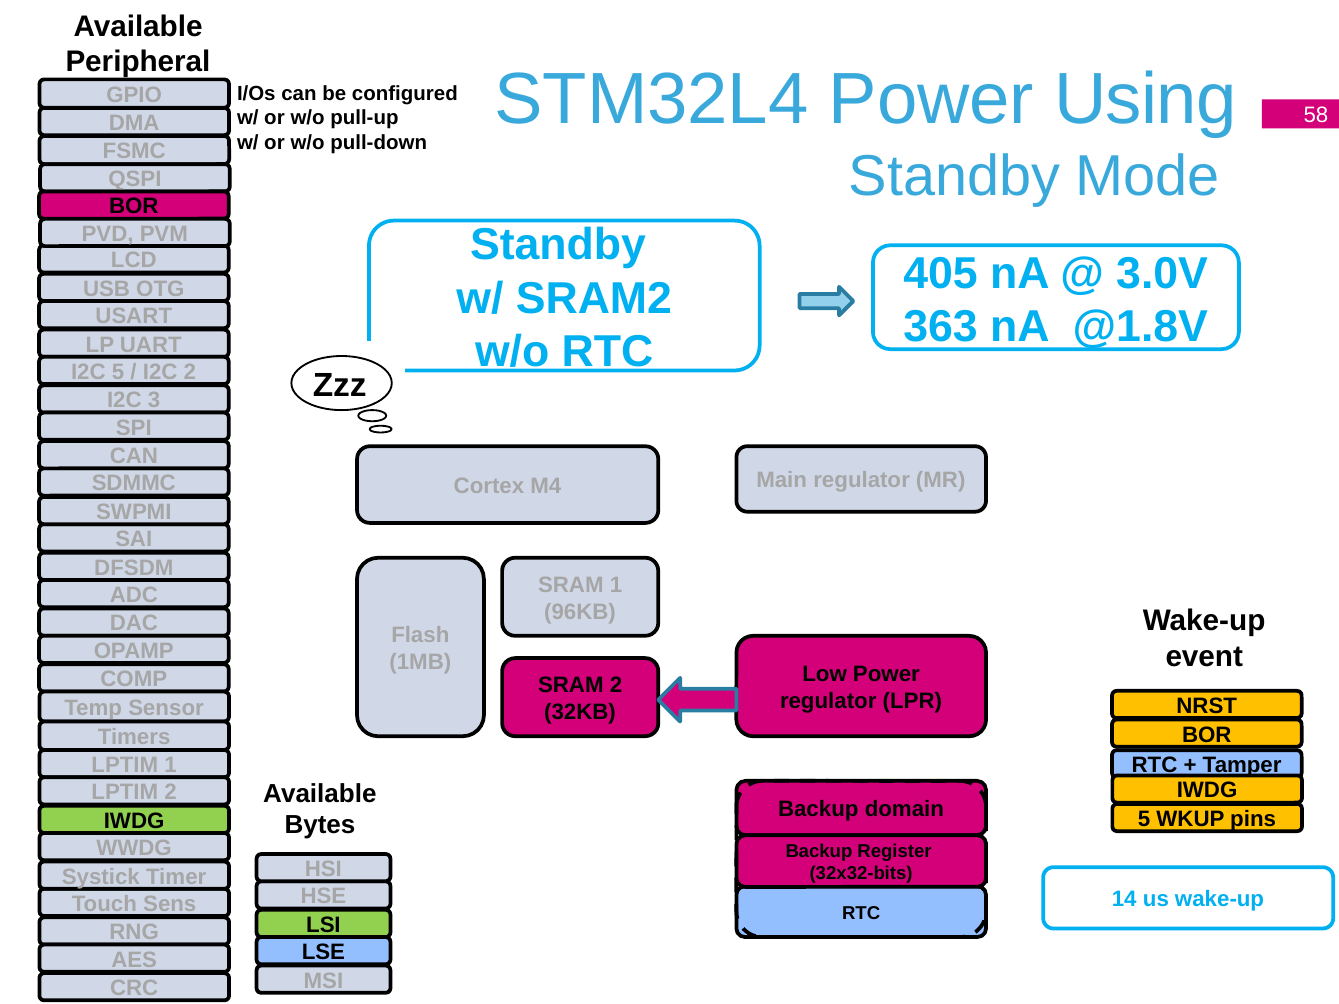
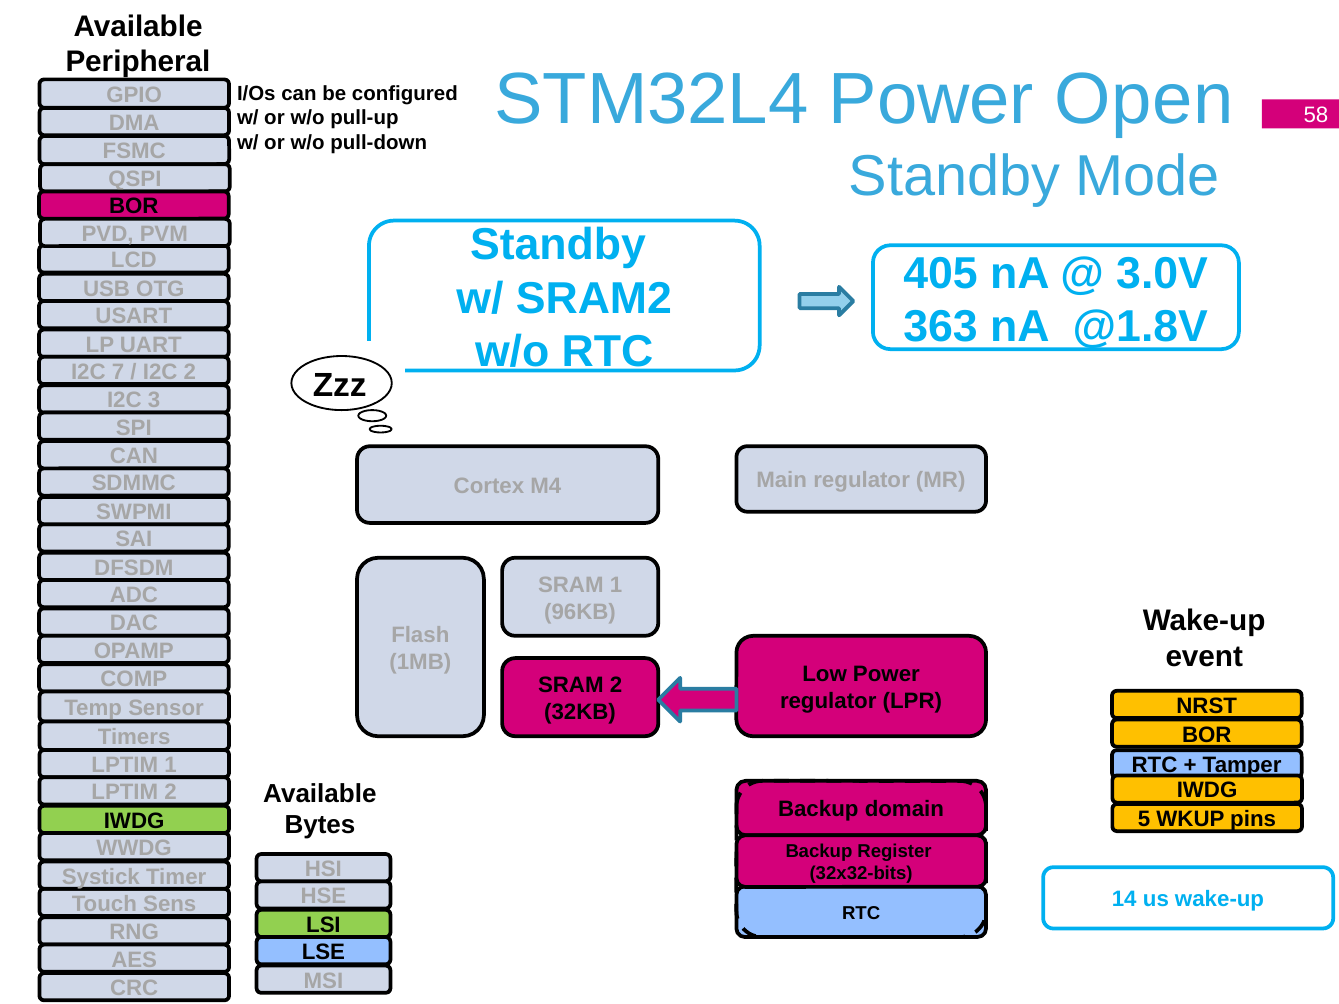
Using: Using -> Open
I2C 5: 5 -> 7
